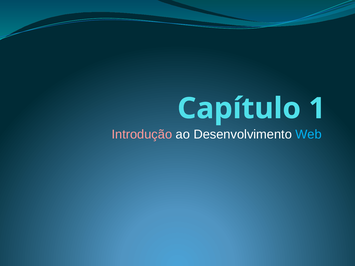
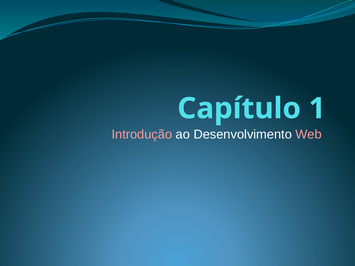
Web colour: light blue -> pink
